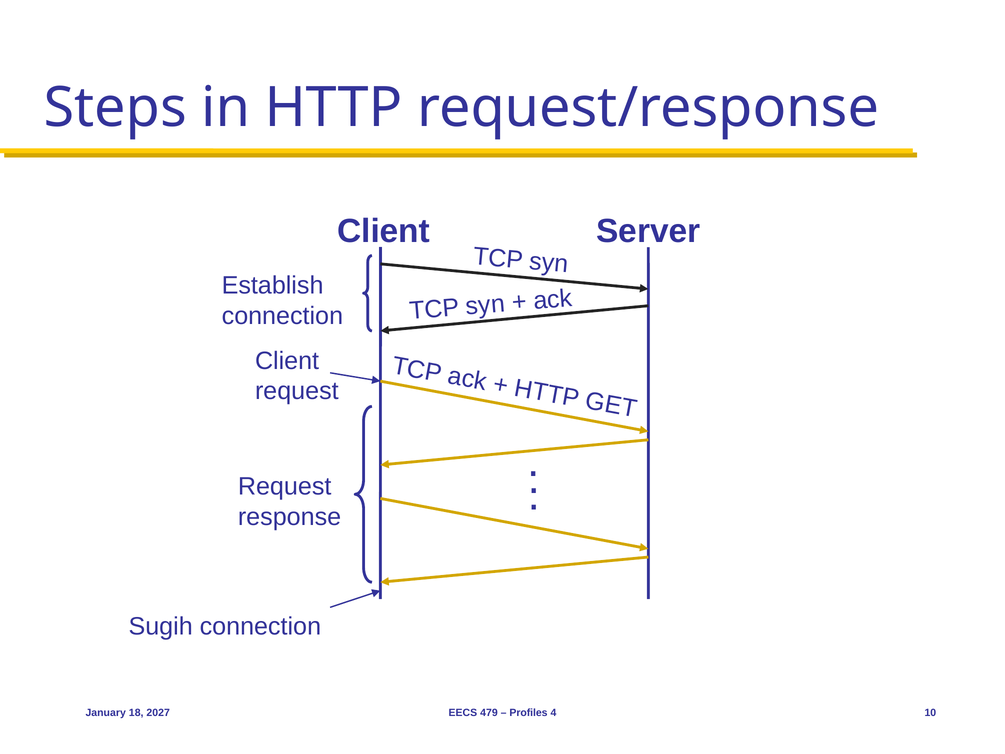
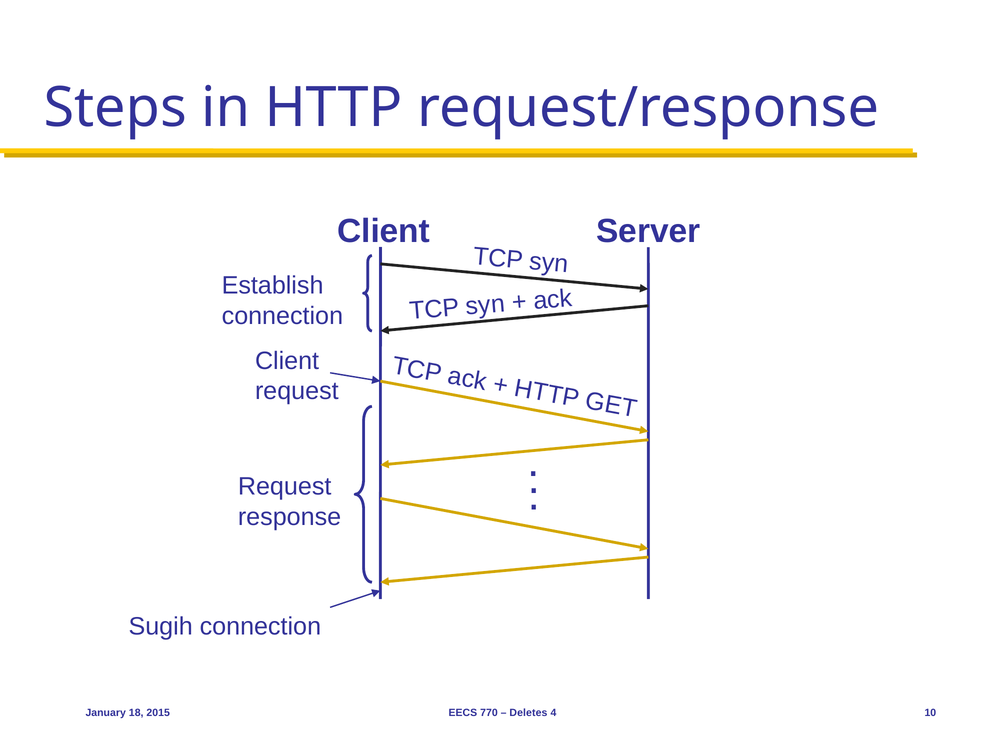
2027: 2027 -> 2015
479: 479 -> 770
Profiles: Profiles -> Deletes
